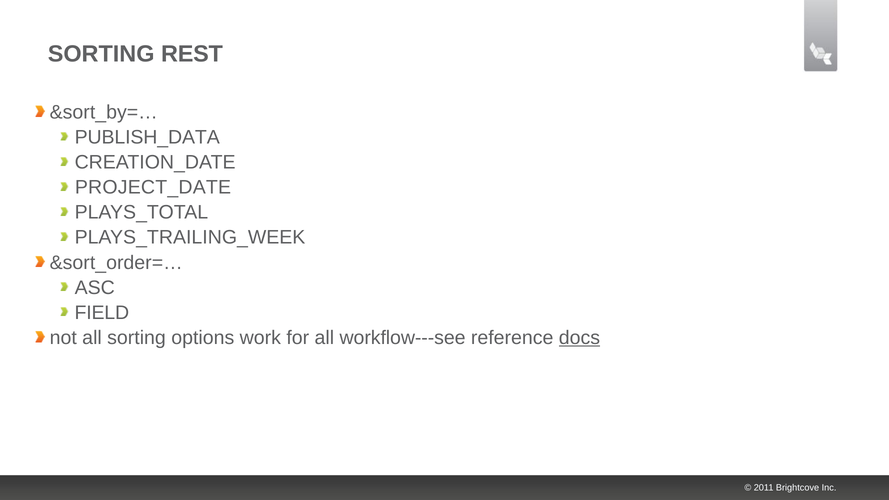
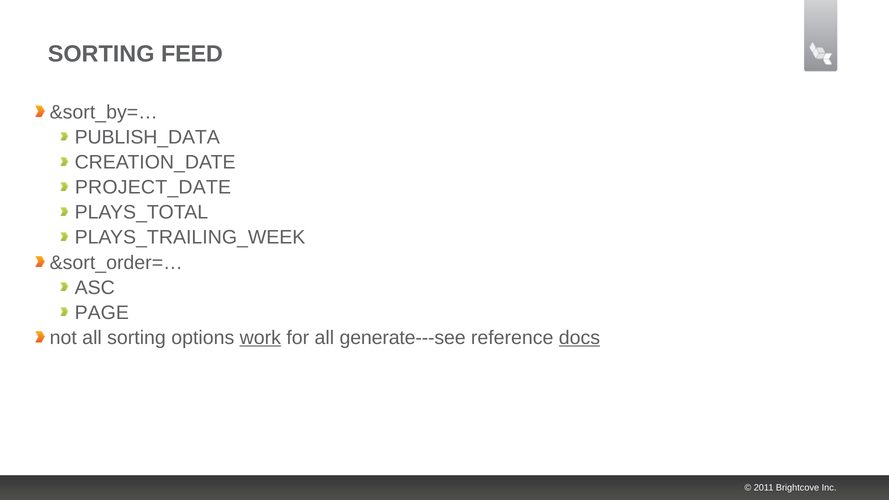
REST: REST -> FEED
FIELD: FIELD -> PAGE
work underline: none -> present
workflow---see: workflow---see -> generate---see
